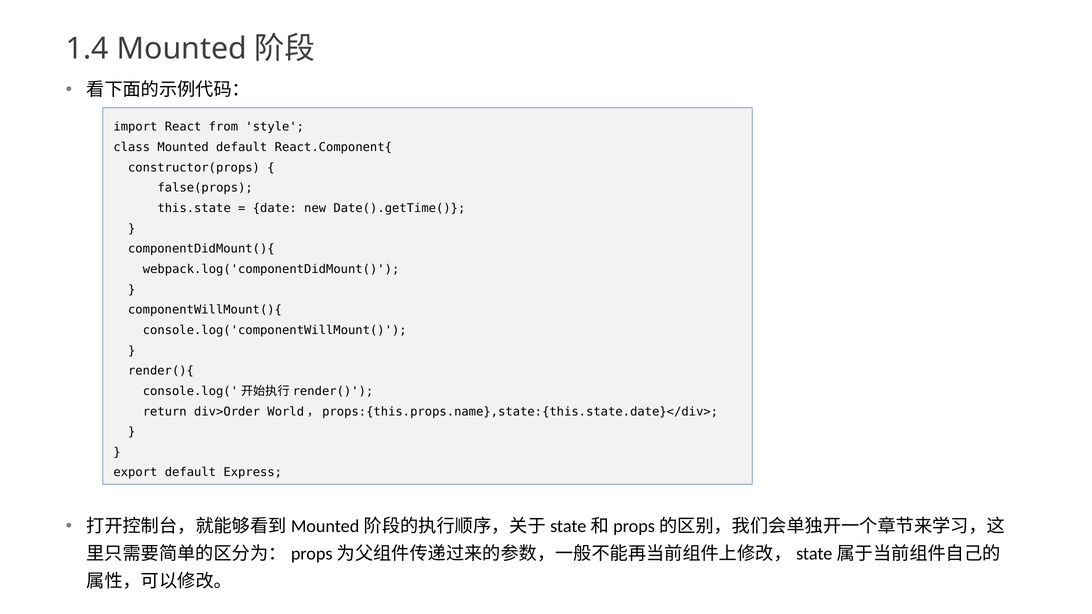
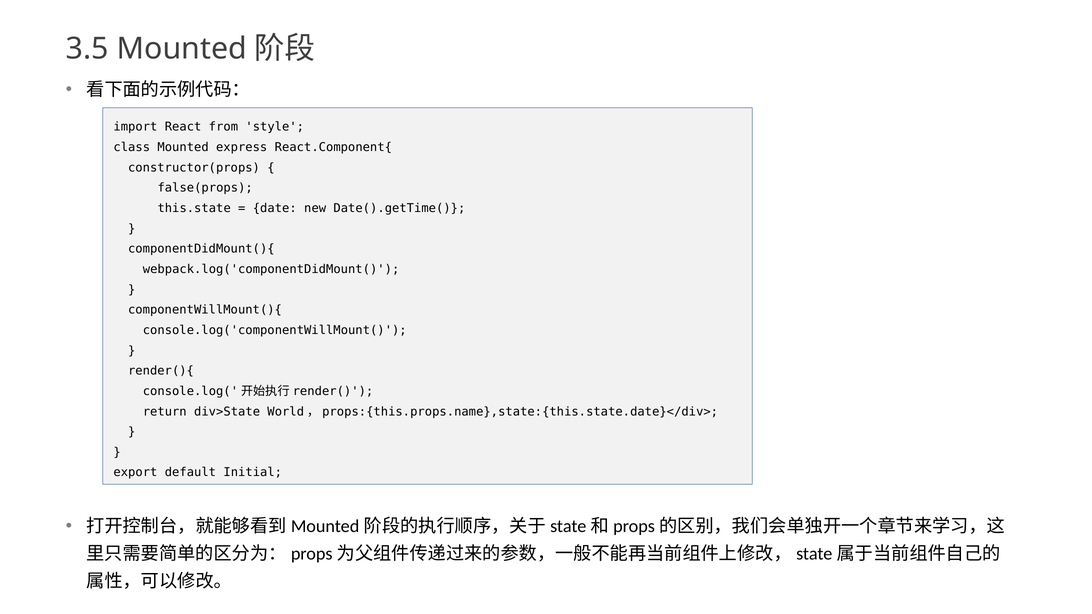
1.4: 1.4 -> 3.5
Mounted default: default -> express
div>Order: div>Order -> div>State
Express: Express -> Initial
